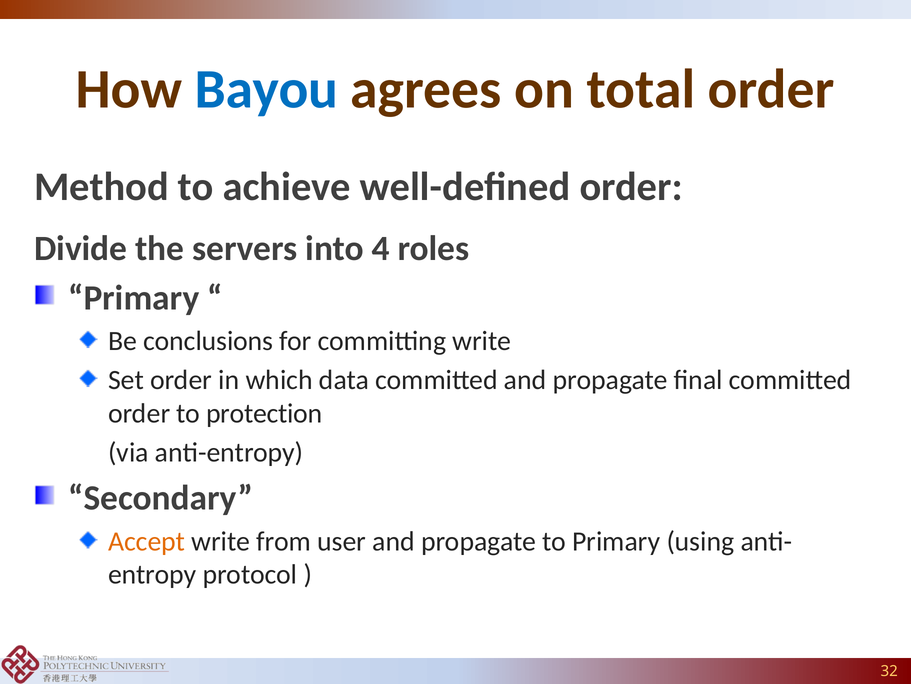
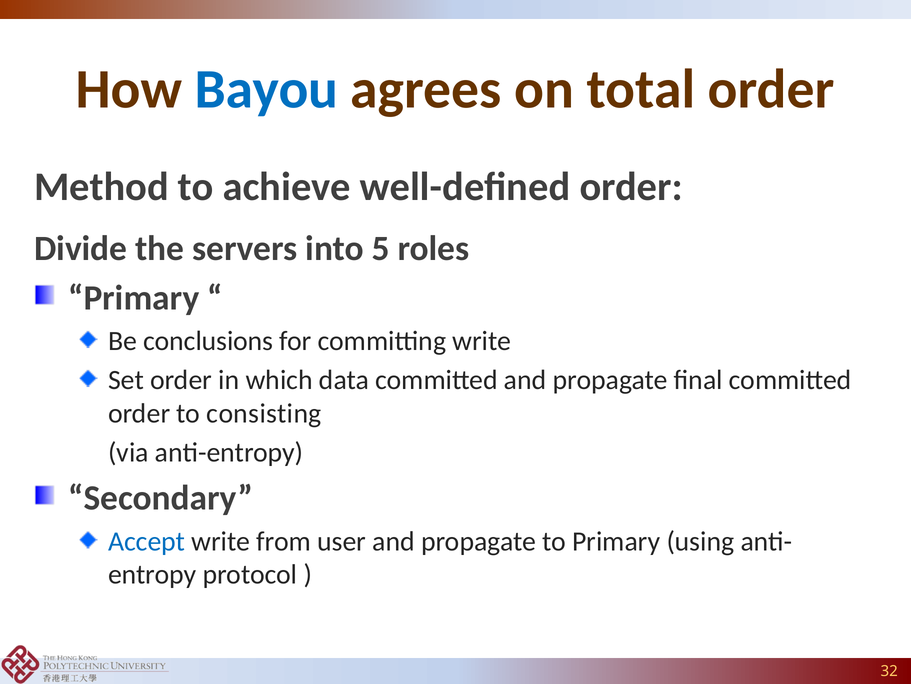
4: 4 -> 5
protection: protection -> consisting
Accept colour: orange -> blue
